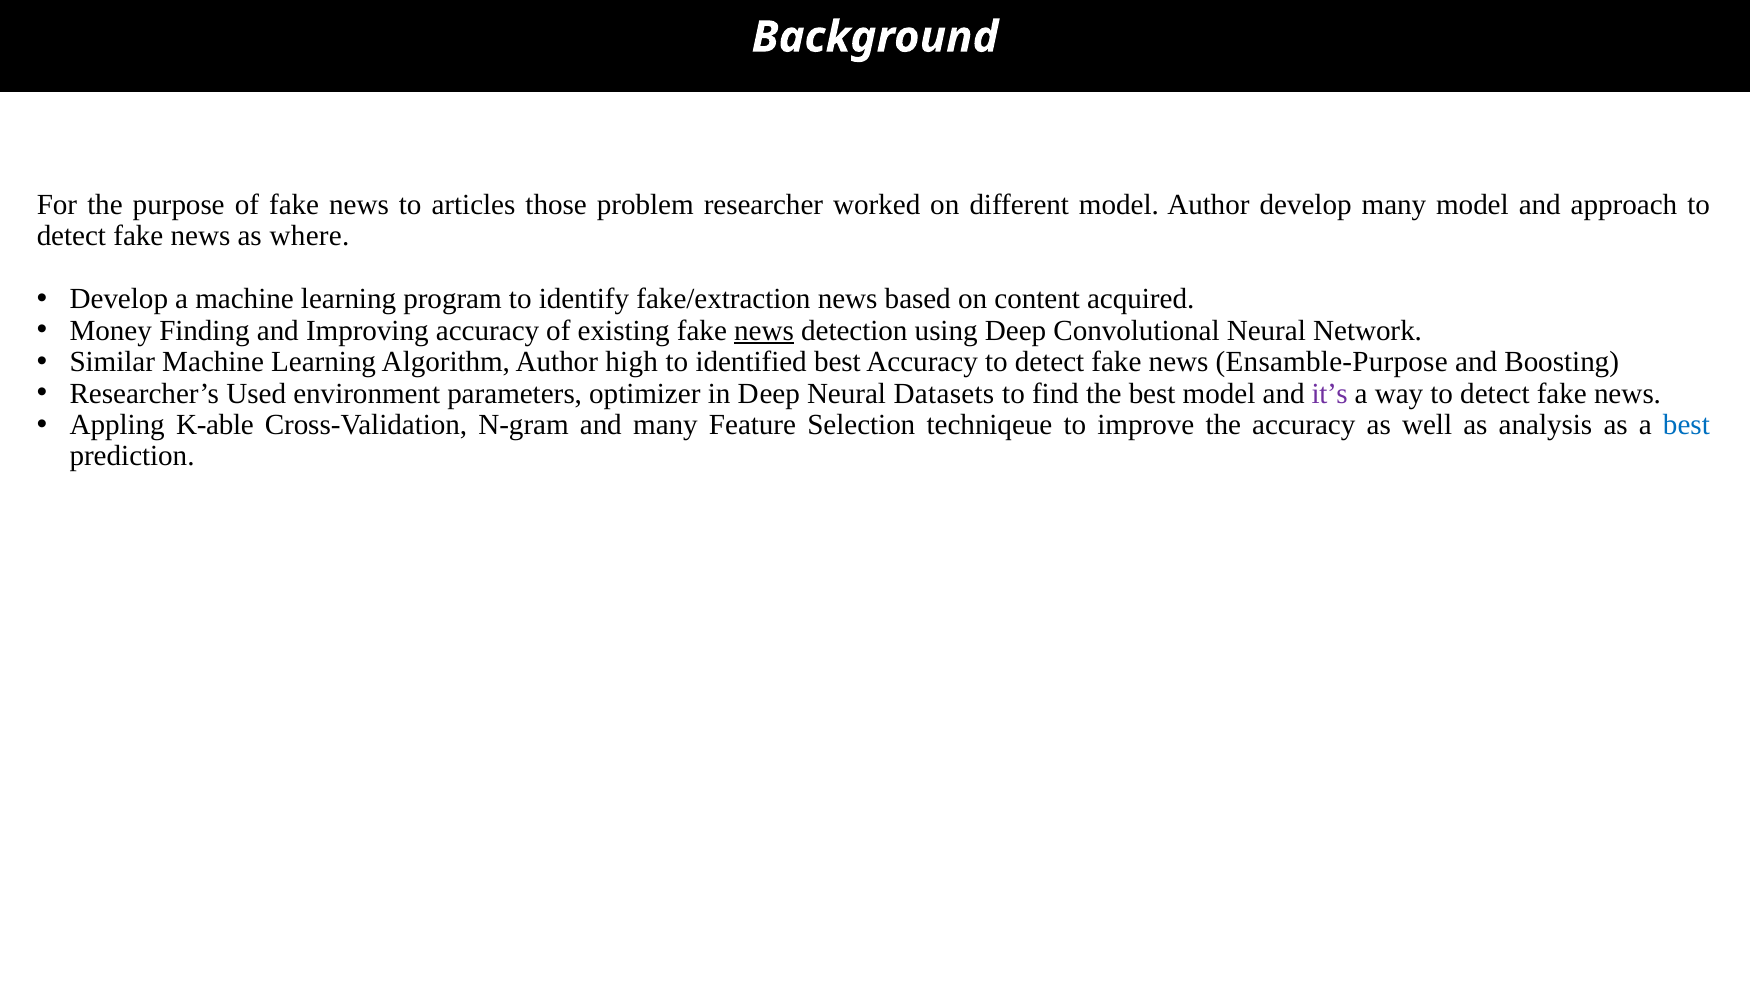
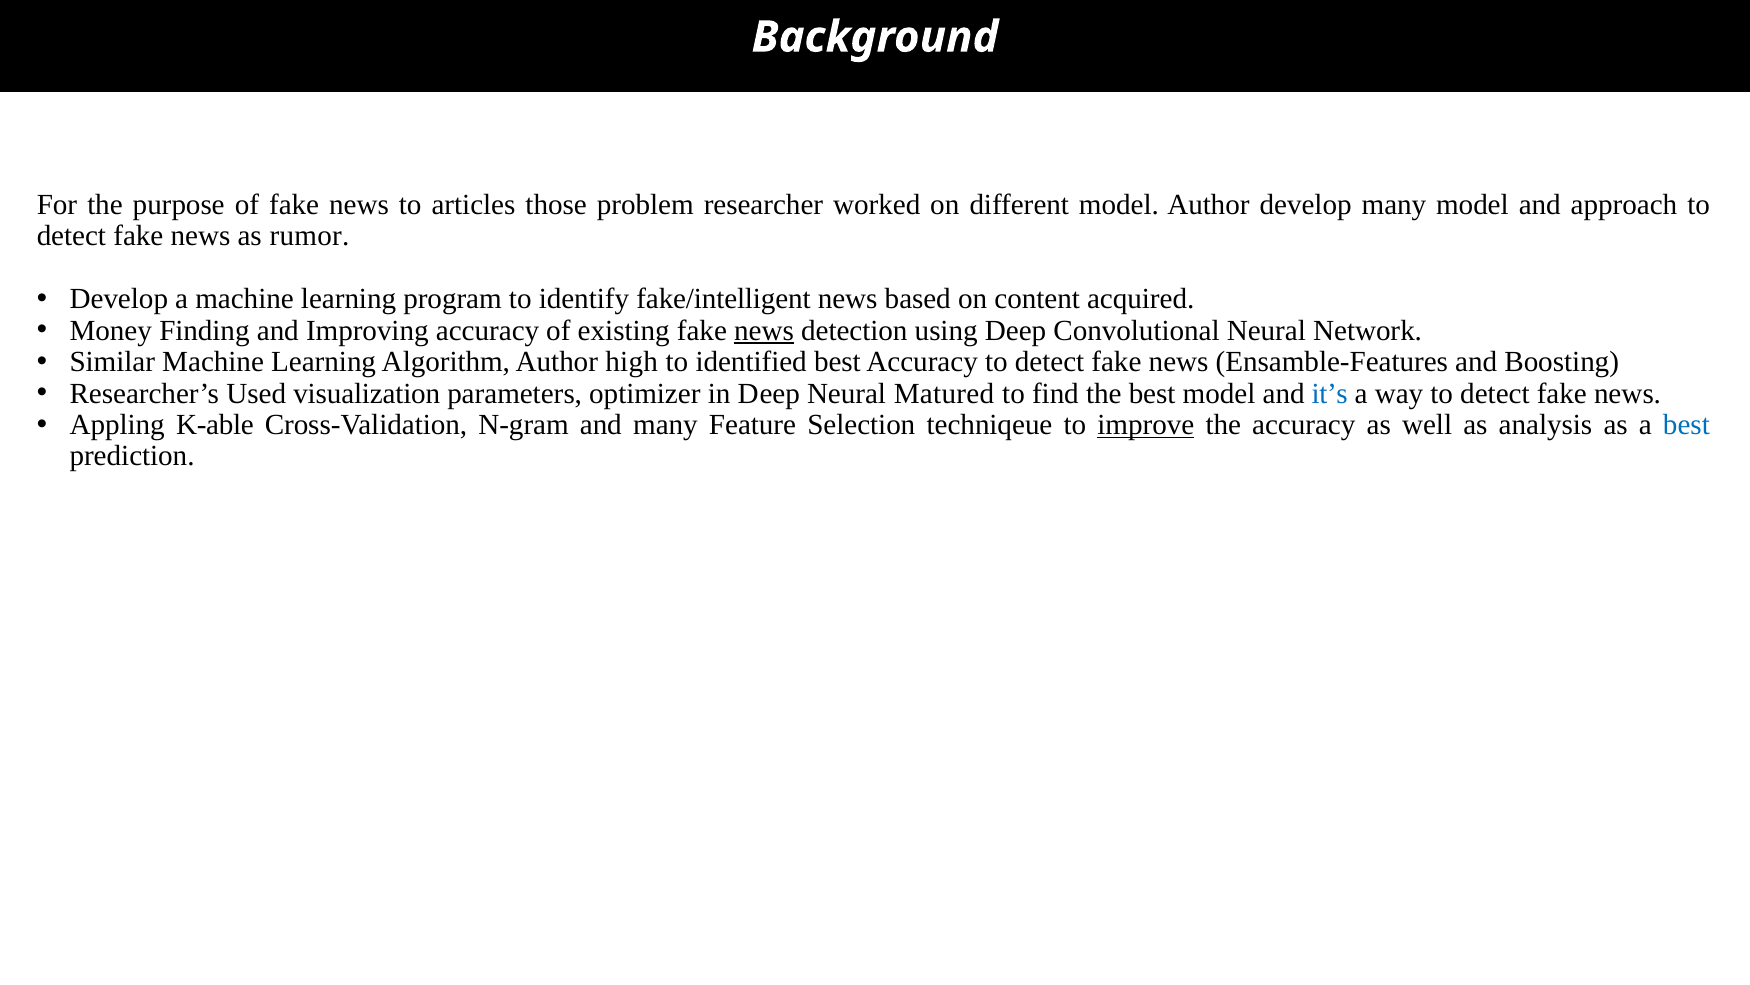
where: where -> rumor
fake/extraction: fake/extraction -> fake/intelligent
Ensamble-Purpose: Ensamble-Purpose -> Ensamble-Features
environment: environment -> visualization
Datasets: Datasets -> Matured
it’s colour: purple -> blue
improve underline: none -> present
